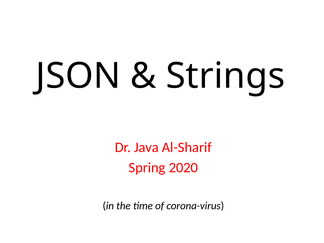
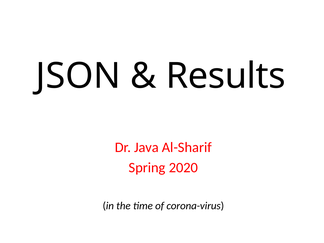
Strings: Strings -> Results
